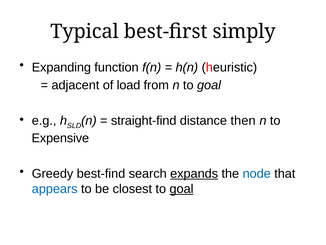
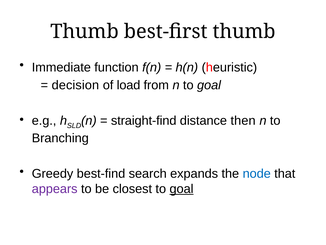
Typical at (85, 32): Typical -> Thumb
best-first simply: simply -> thumb
Expanding: Expanding -> Immediate
adjacent: adjacent -> decision
Expensive: Expensive -> Branching
expands underline: present -> none
appears colour: blue -> purple
